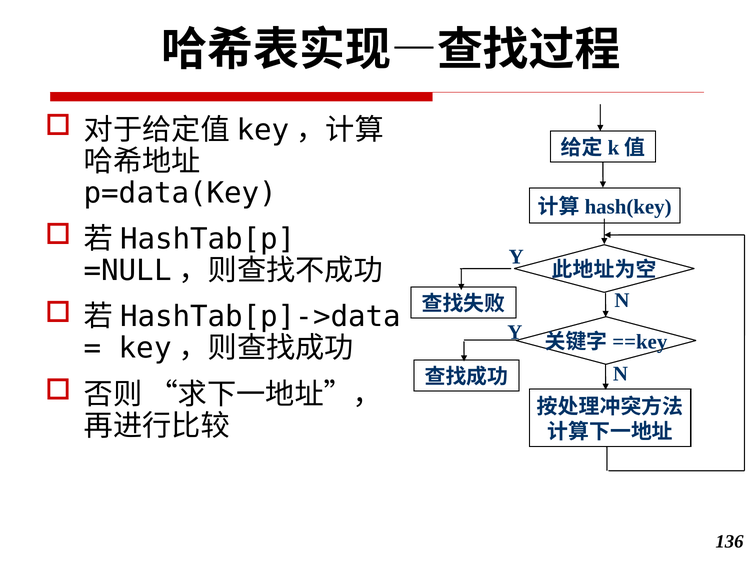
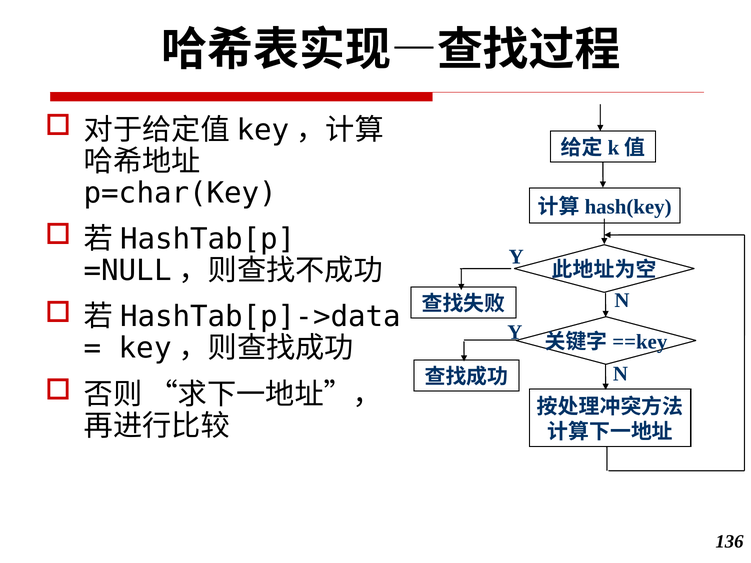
p=data(Key: p=data(Key -> p=char(Key
